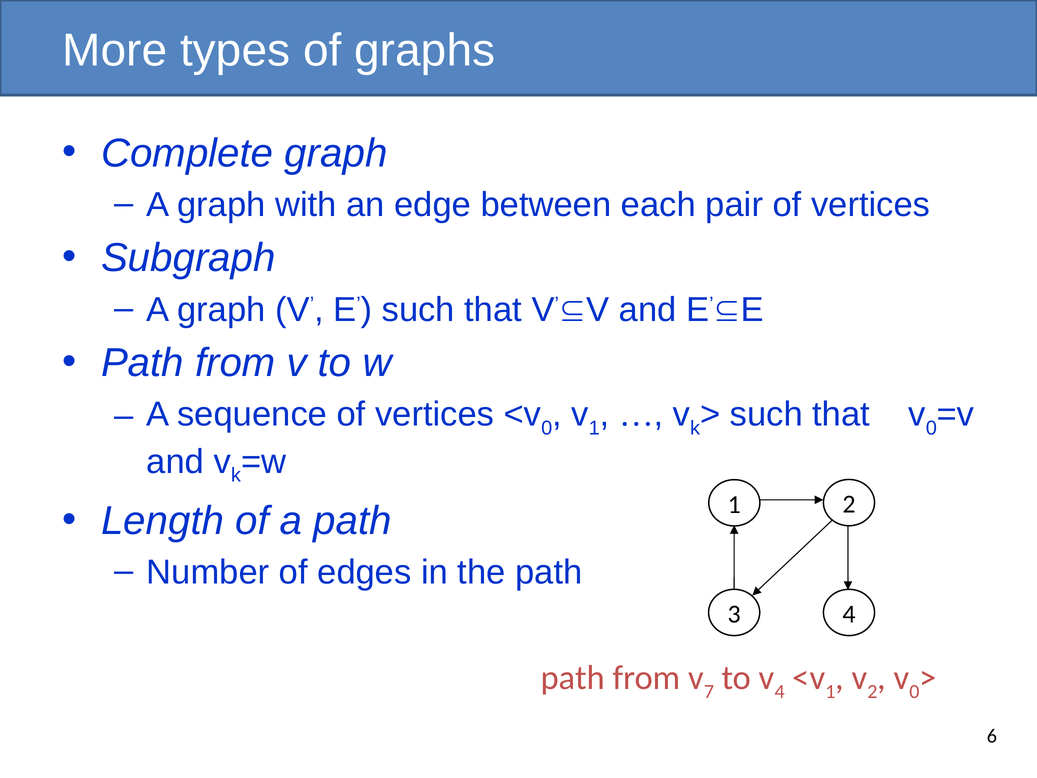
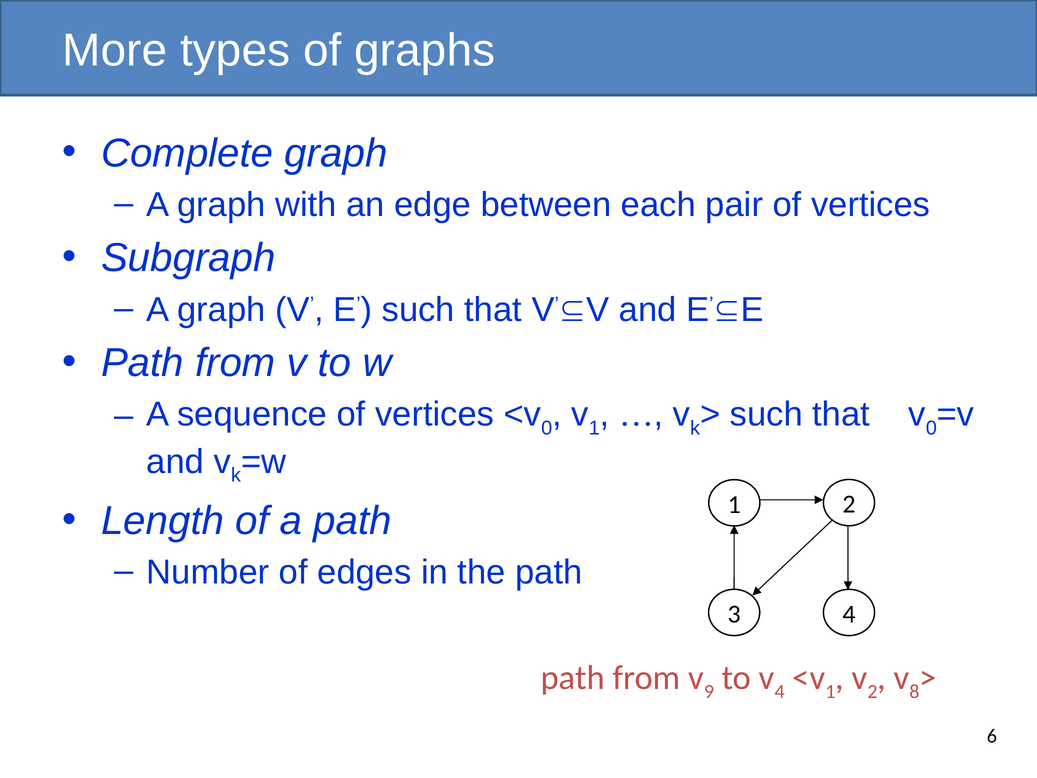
7: 7 -> 9
0 at (914, 691): 0 -> 8
